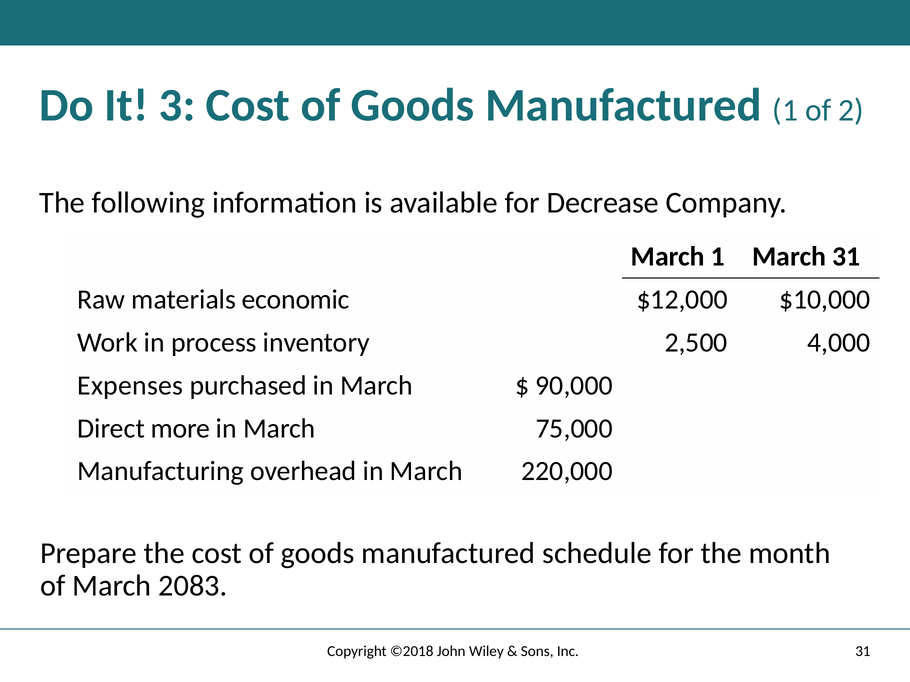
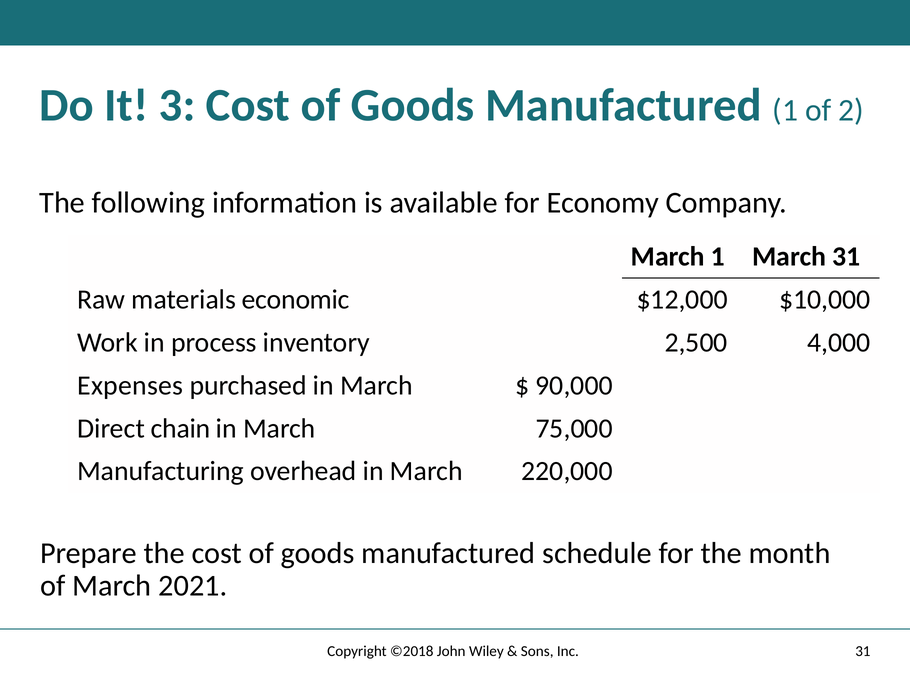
Decrease: Decrease -> Economy
more: more -> chain
2083: 2083 -> 2021
